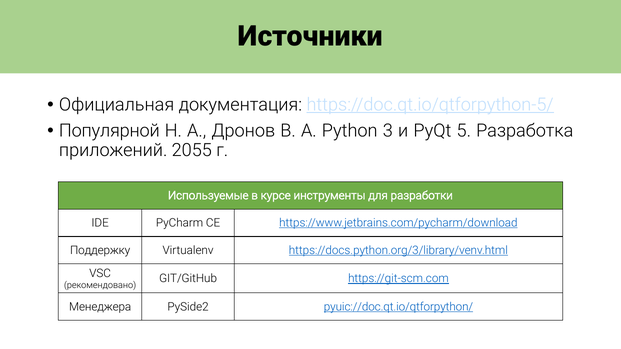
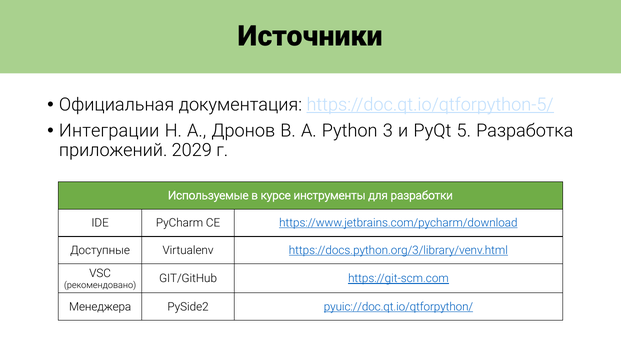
Популярной: Популярной -> Интеграции
2055: 2055 -> 2029
Поддержку: Поддержку -> Доступные
